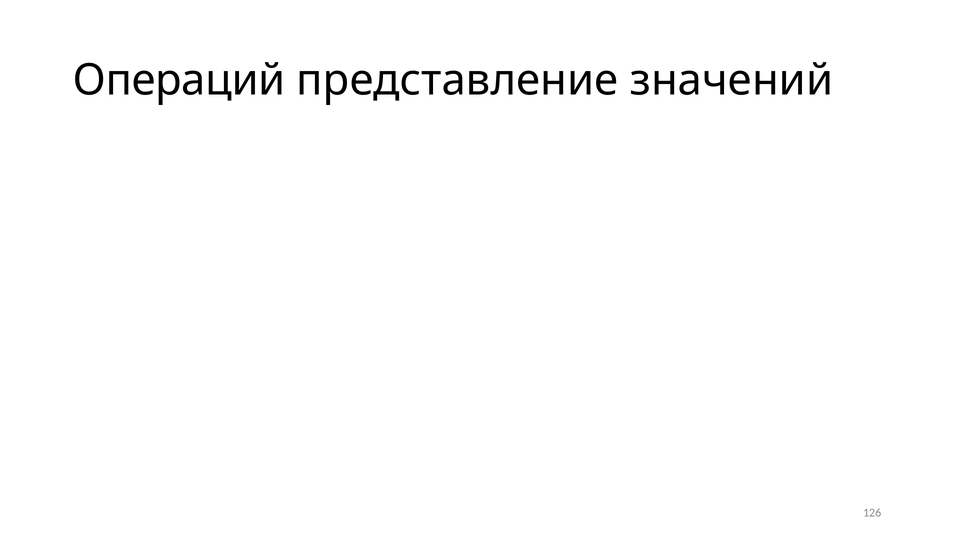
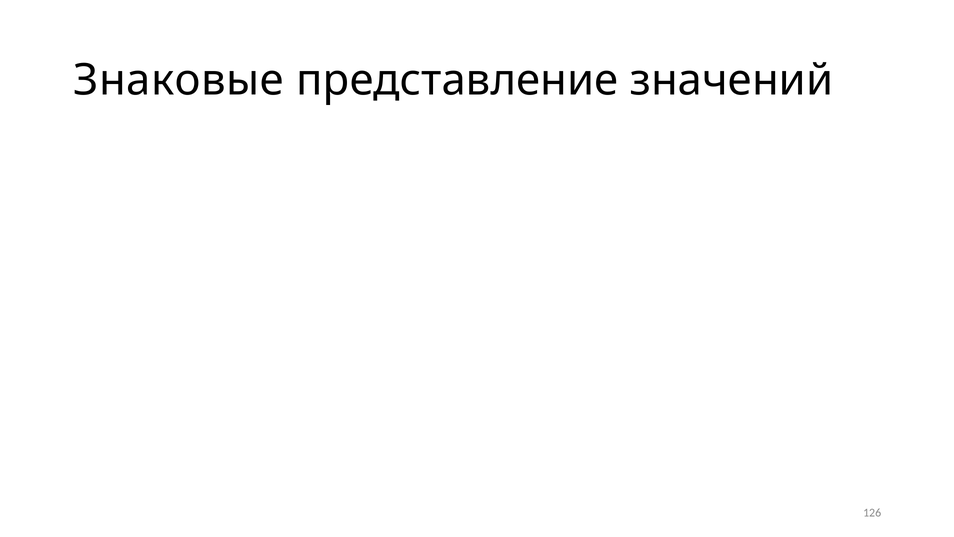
Операций: Операций -> Знаковые
